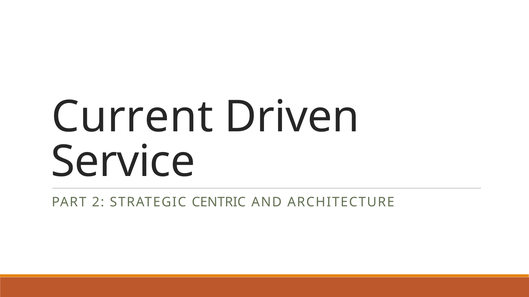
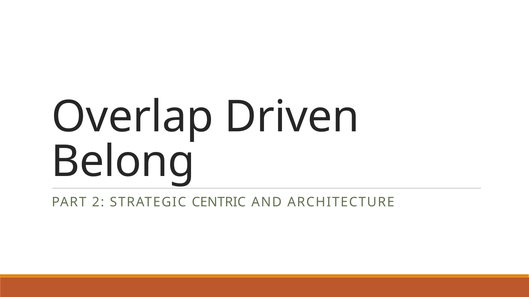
Current: Current -> Overlap
Service: Service -> Belong
